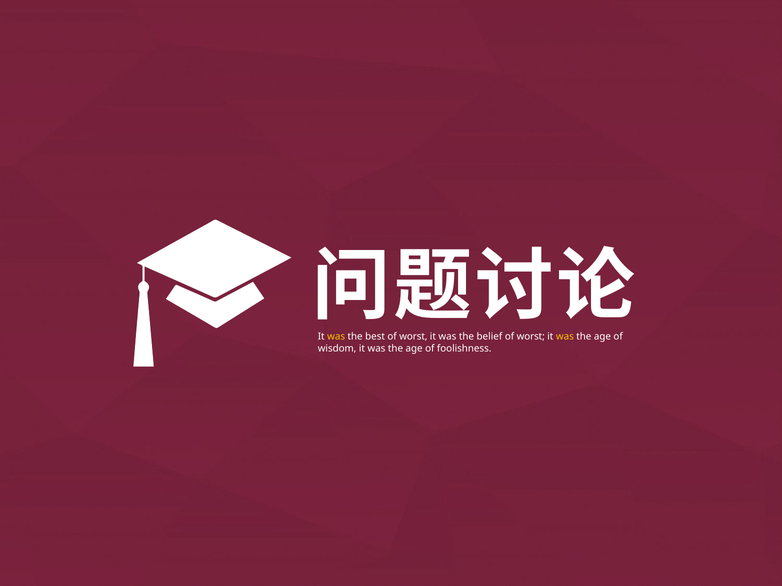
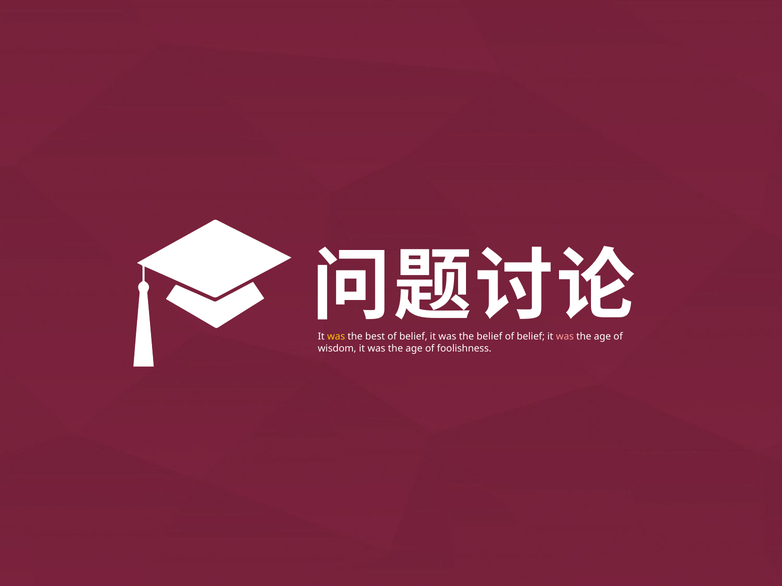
best of worst: worst -> belief
worst at (531, 337): worst -> belief
was at (565, 337) colour: yellow -> pink
